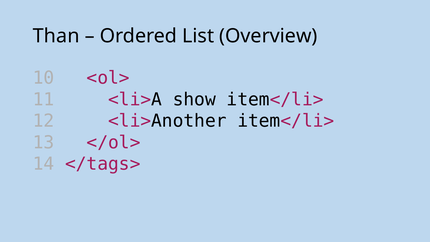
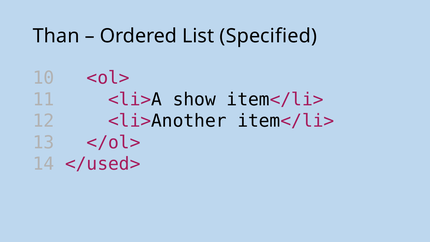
Overview: Overview -> Specified
</tags>: </tags> -> </used>
